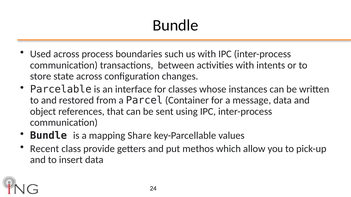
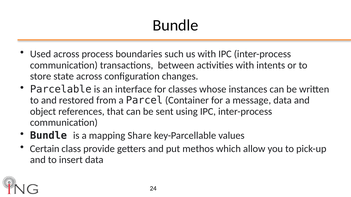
Recent: Recent -> Certain
